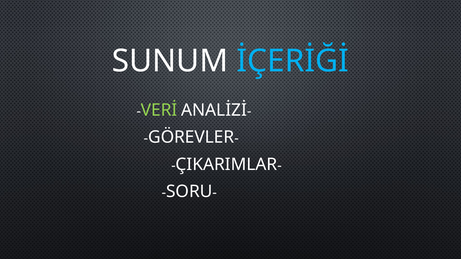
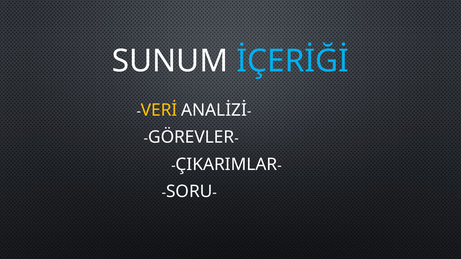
VERİ colour: light green -> yellow
